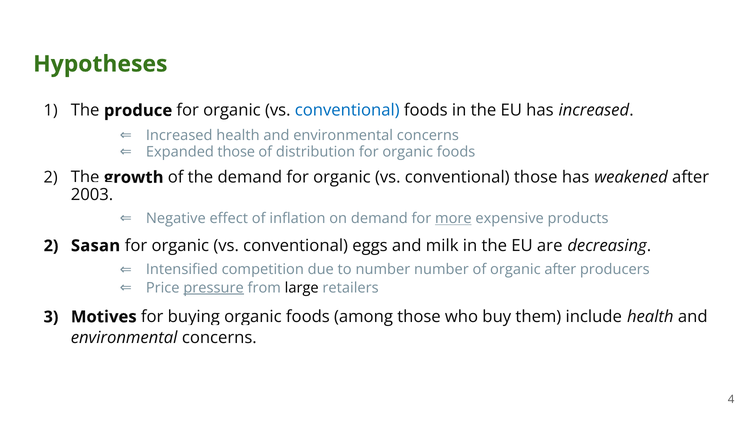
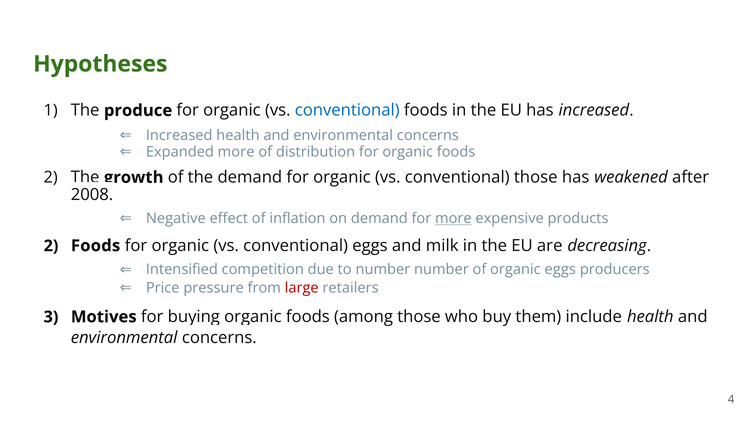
Expanded those: those -> more
2003: 2003 -> 2008
Sasan at (96, 246): Sasan -> Foods
organic after: after -> eggs
pressure underline: present -> none
large colour: black -> red
